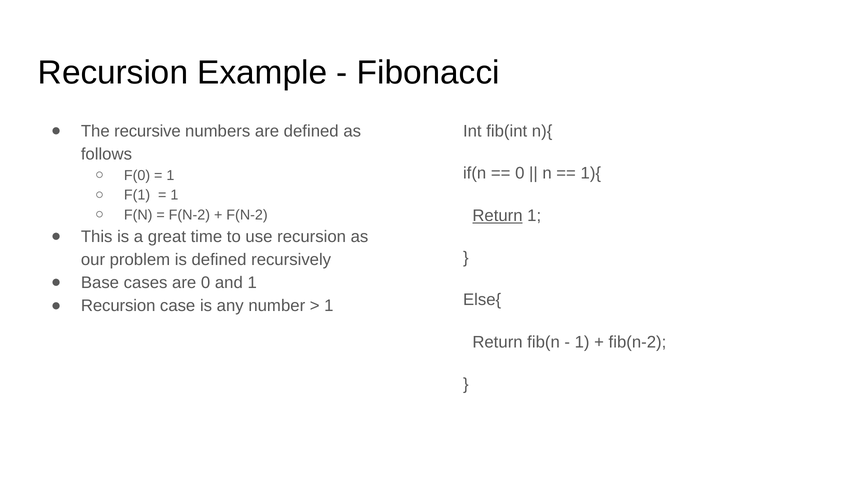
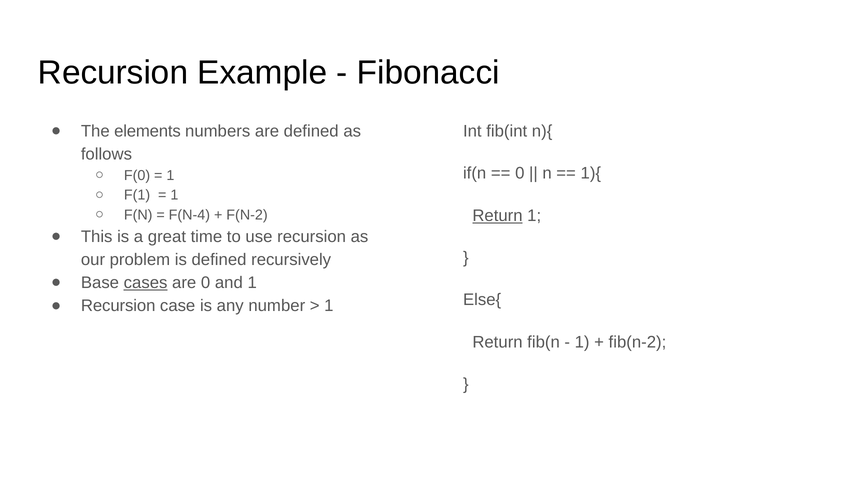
recursive: recursive -> elements
F(N-2 at (189, 215): F(N-2 -> F(N-4
cases underline: none -> present
